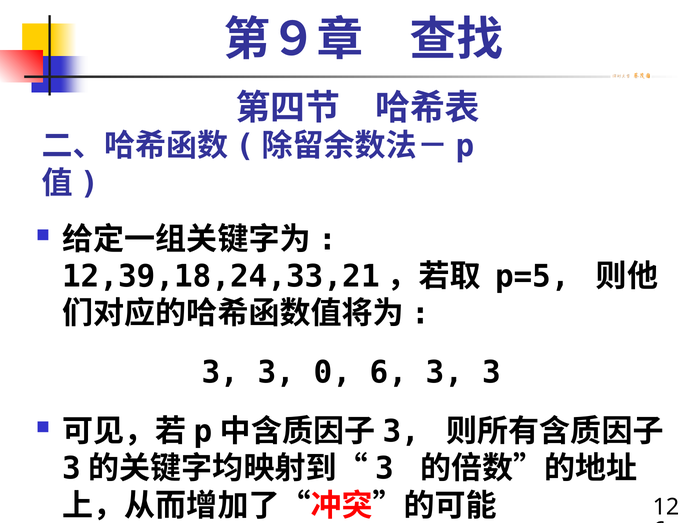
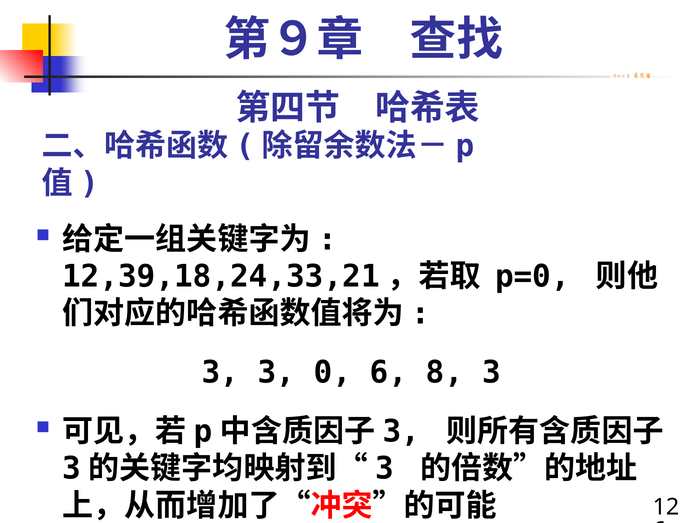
p=5: p=5 -> p=0
6 3: 3 -> 8
